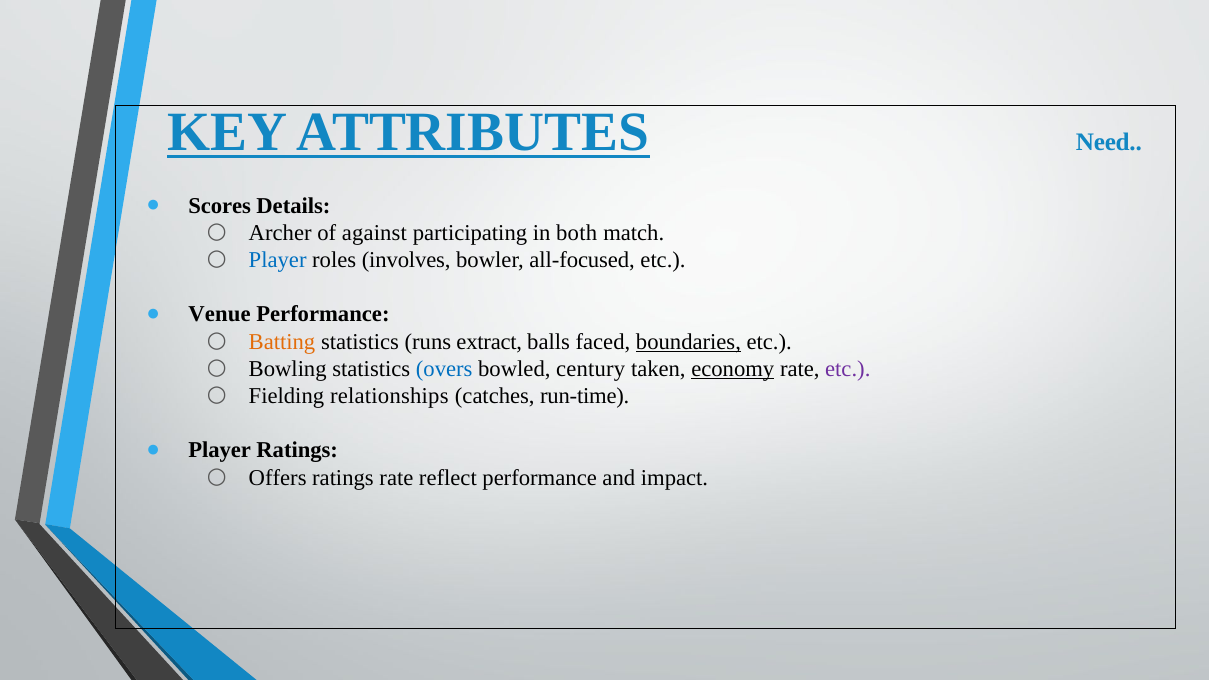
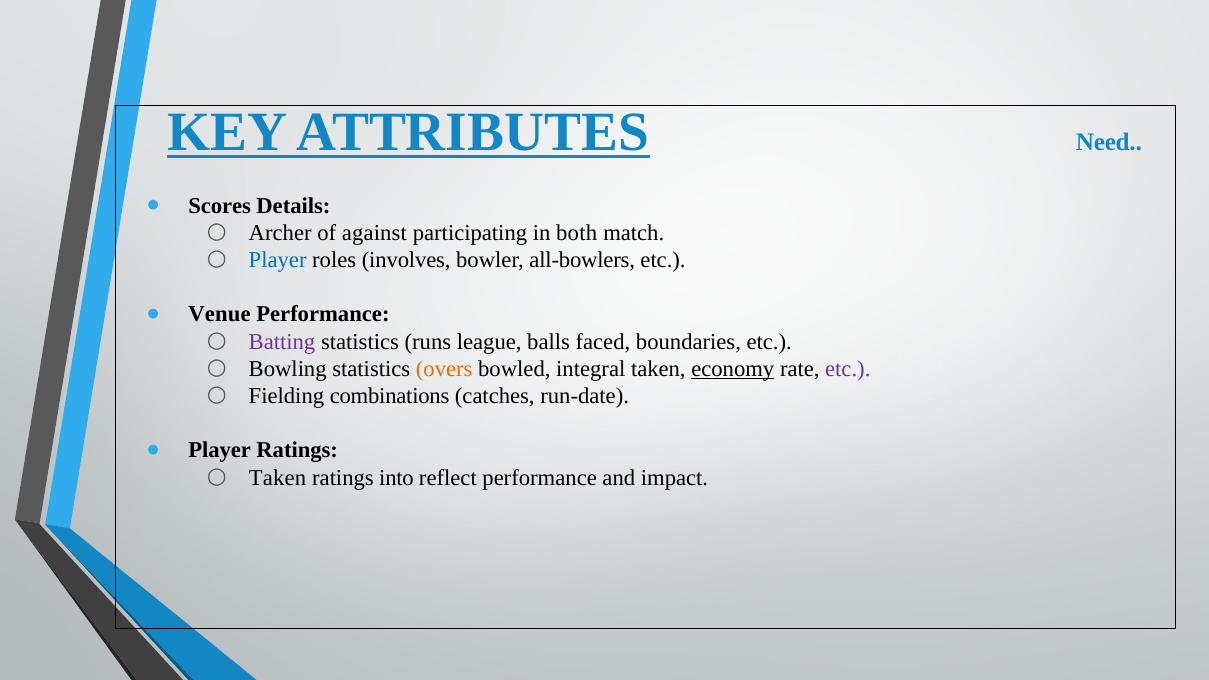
all-focused: all-focused -> all-bowlers
Batting colour: orange -> purple
extract: extract -> league
boundaries underline: present -> none
overs colour: blue -> orange
century: century -> integral
relationships: relationships -> combinations
run-time: run-time -> run-date
Offers at (278, 478): Offers -> Taken
ratings rate: rate -> into
